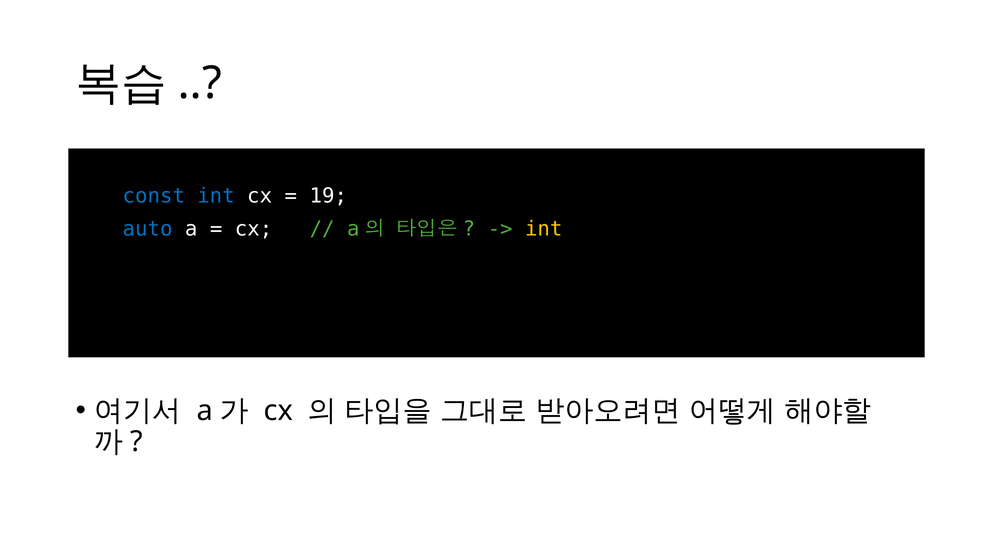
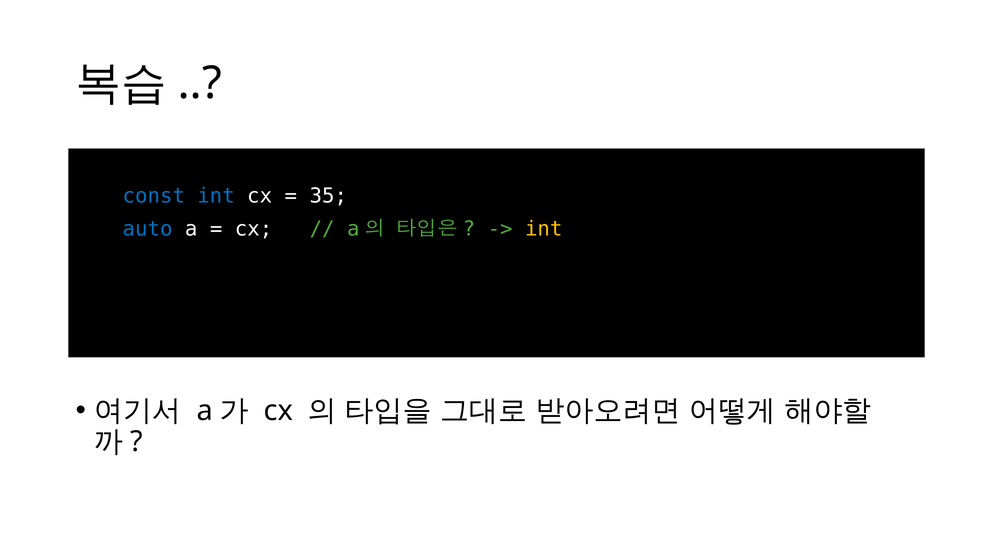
19: 19 -> 35
